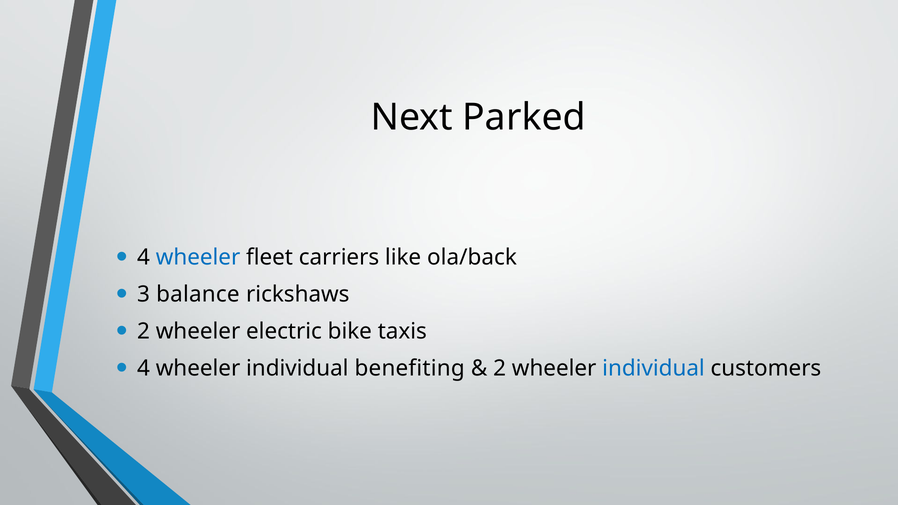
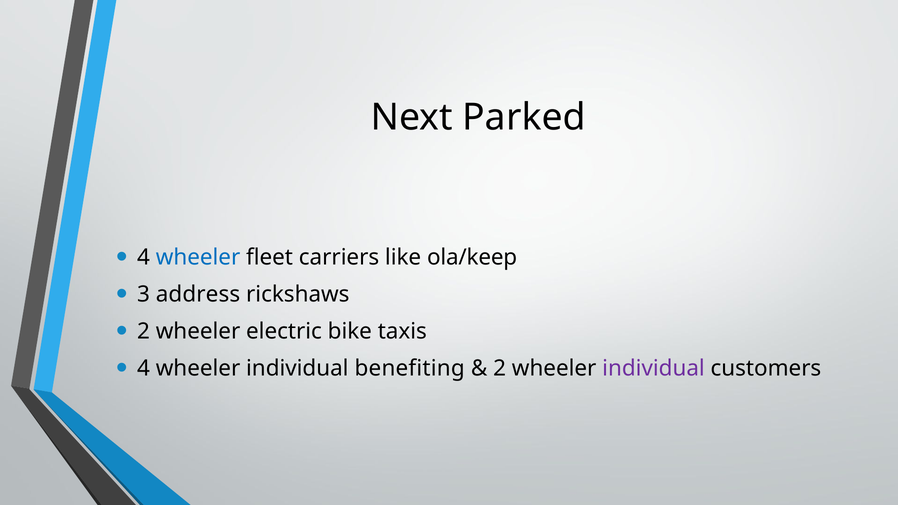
ola/back: ola/back -> ola/keep
balance: balance -> address
individual at (654, 369) colour: blue -> purple
